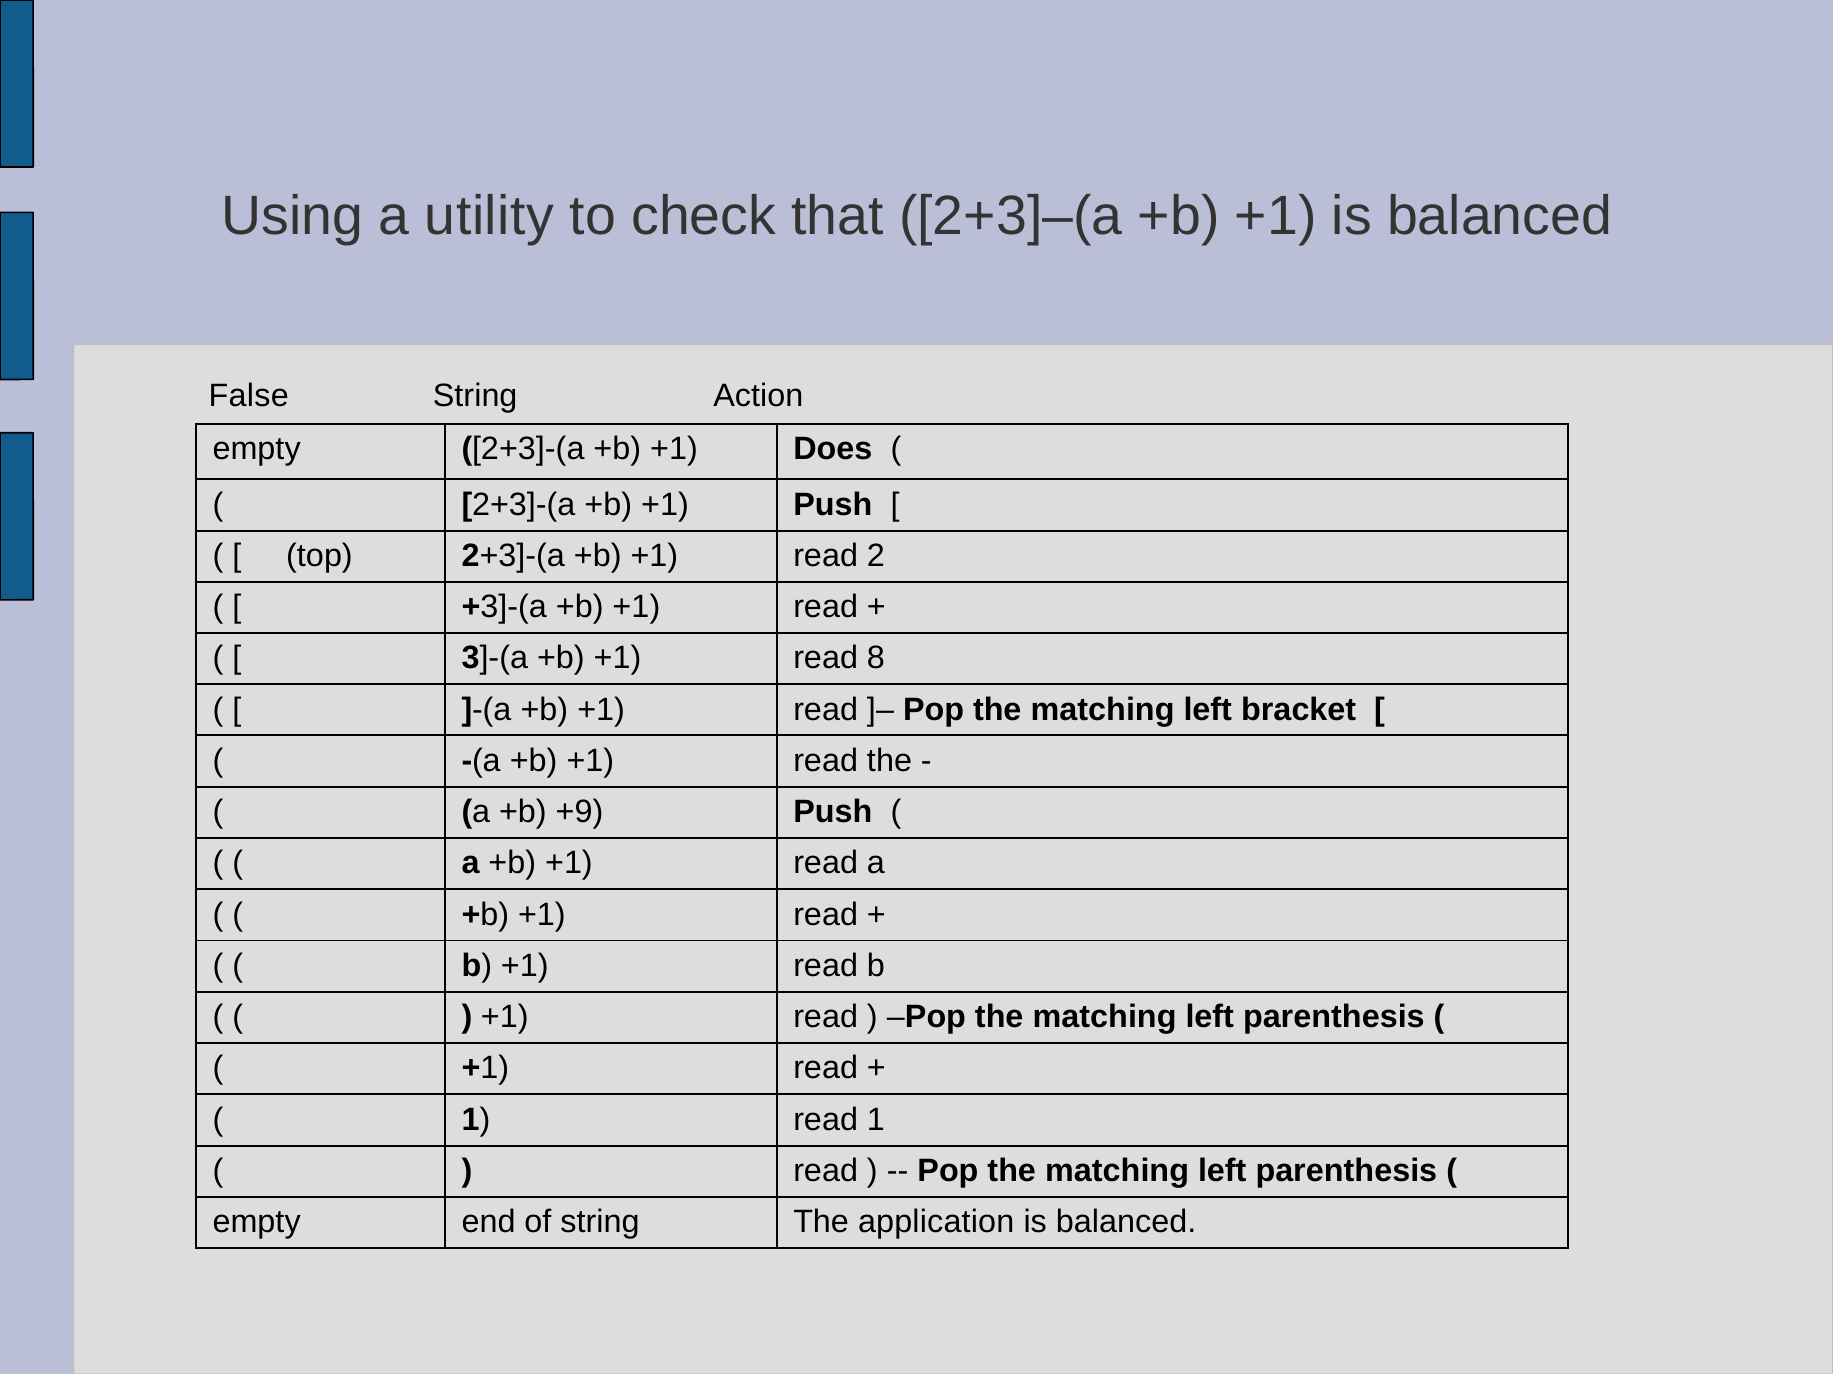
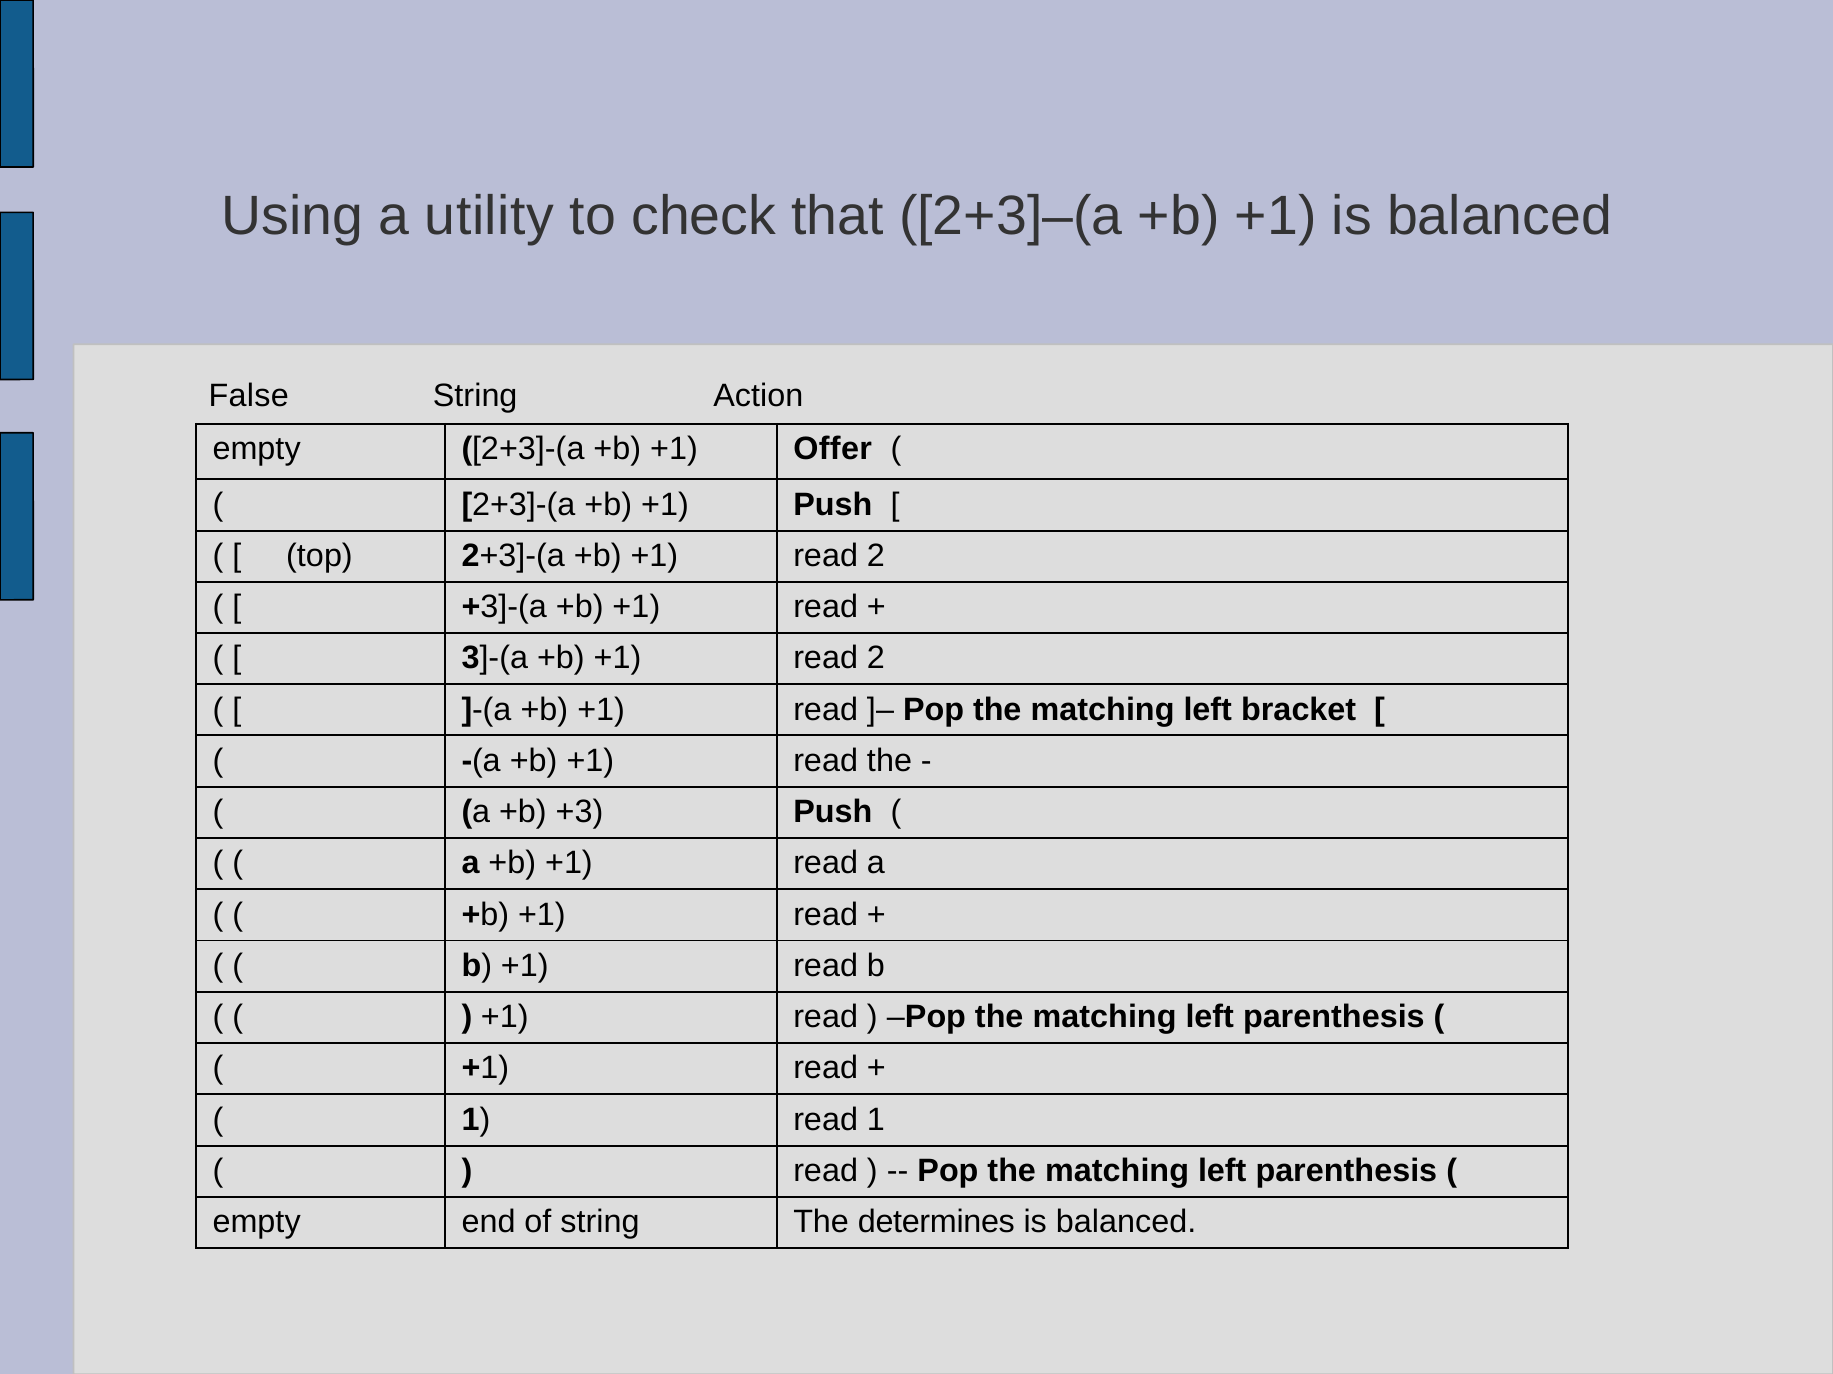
Does: Does -> Offer
8 at (876, 659): 8 -> 2
+9: +9 -> +3
application: application -> determines
